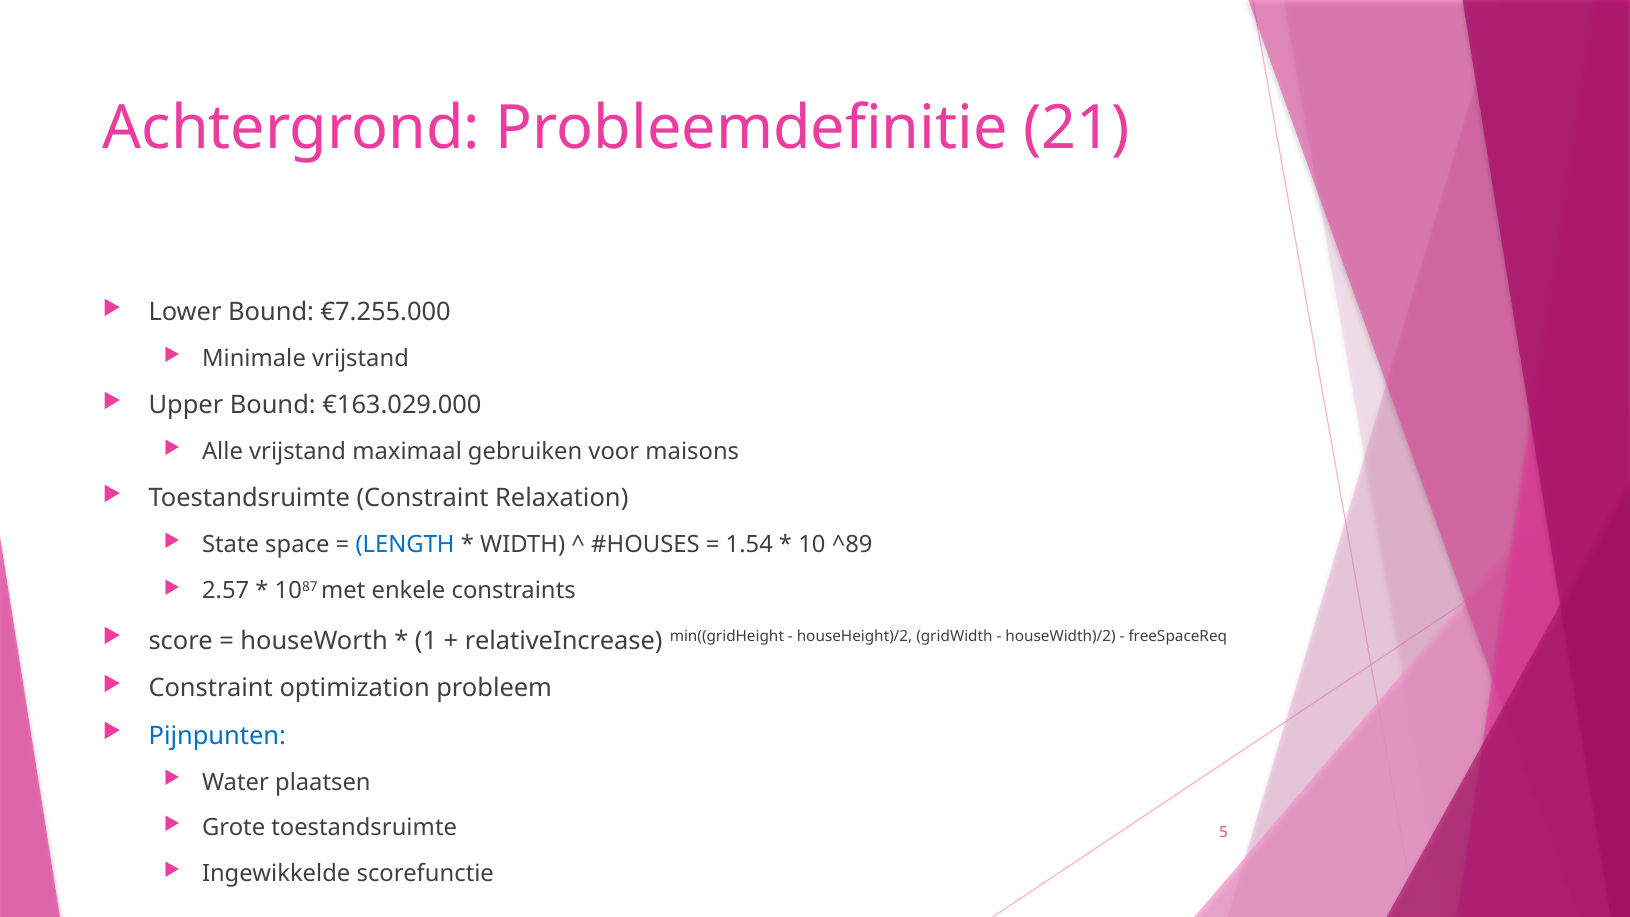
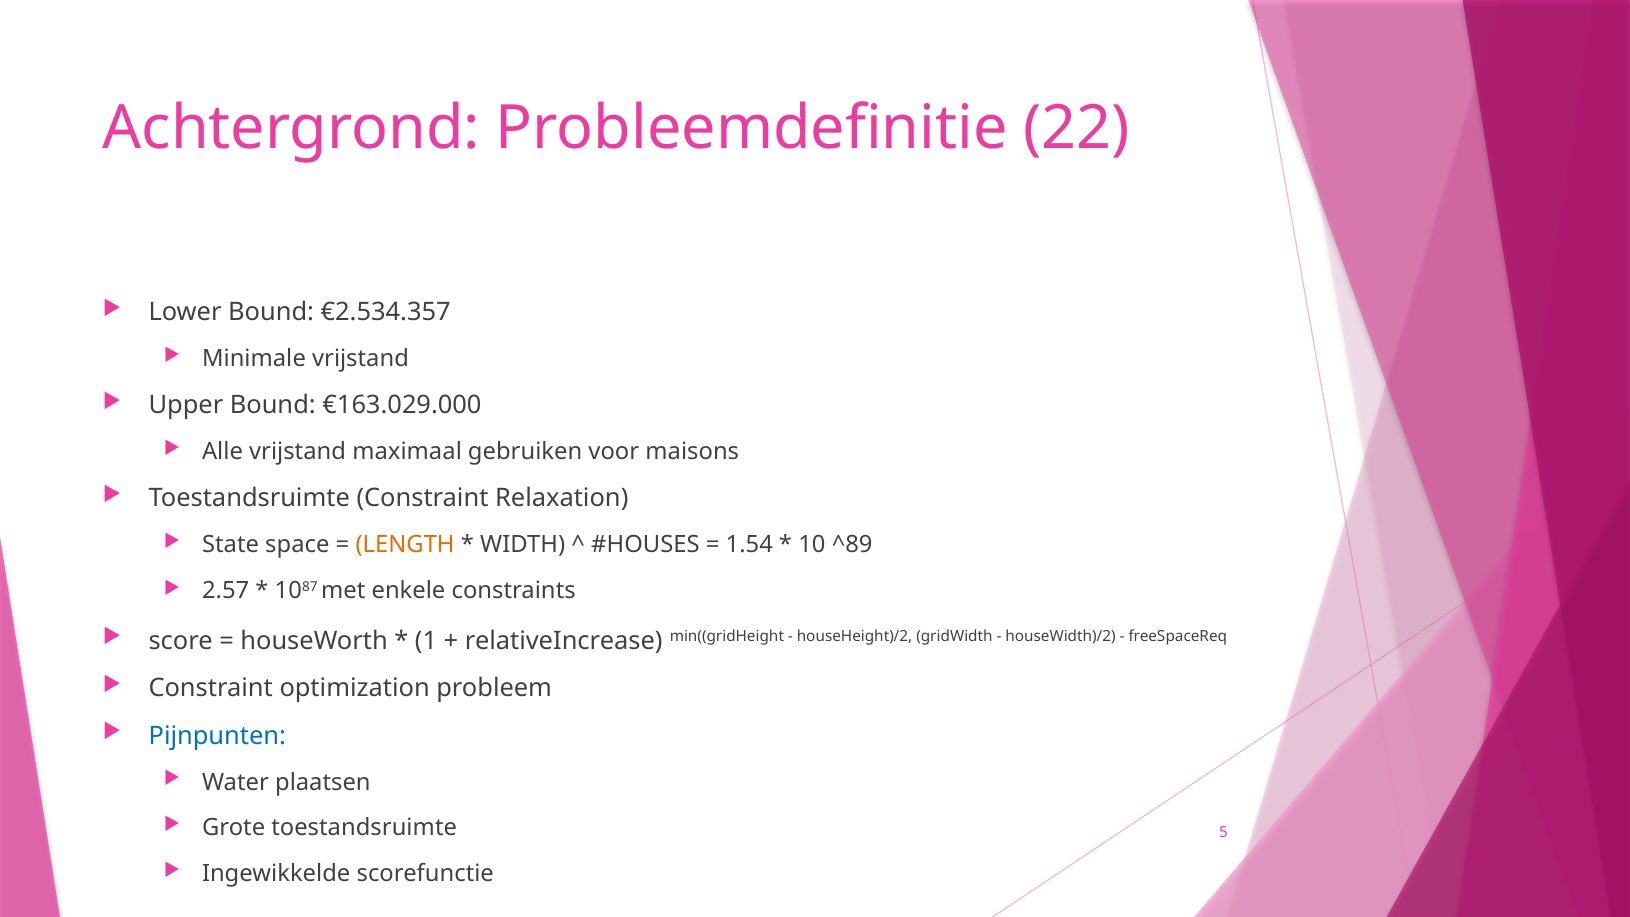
21: 21 -> 22
€7.255.000: €7.255.000 -> €2.534.357
LENGTH colour: blue -> orange
